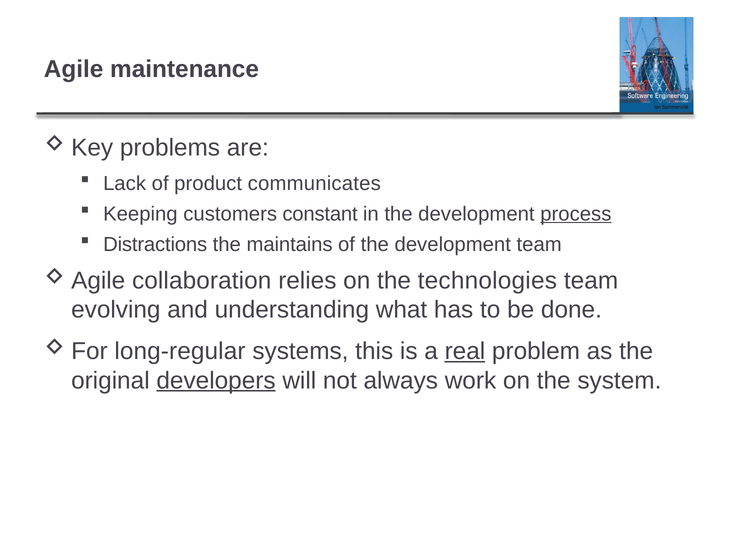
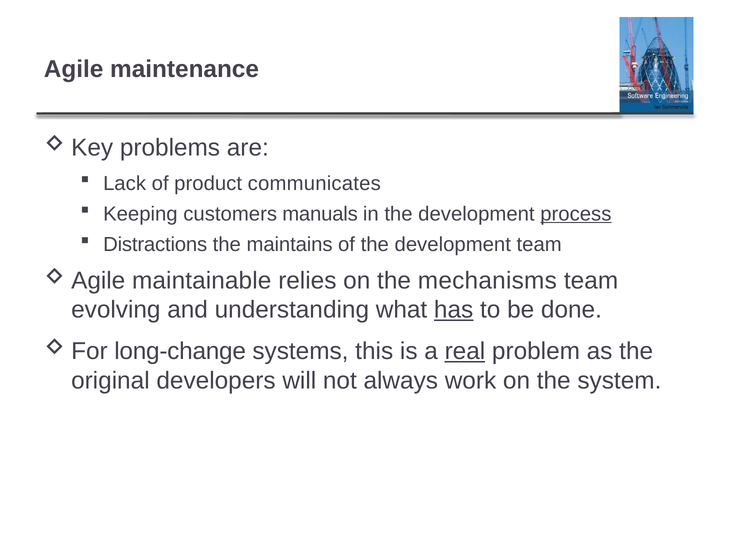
constant: constant -> manuals
collaboration: collaboration -> maintainable
technologies: technologies -> mechanisms
has underline: none -> present
long-regular: long-regular -> long-change
developers underline: present -> none
